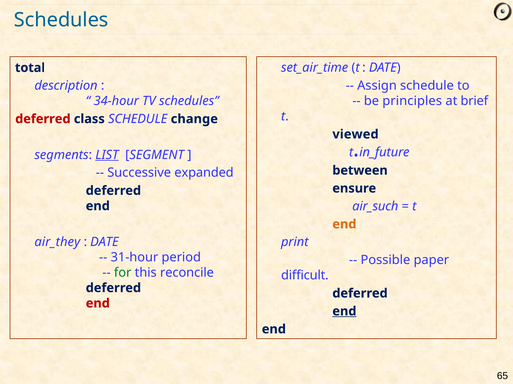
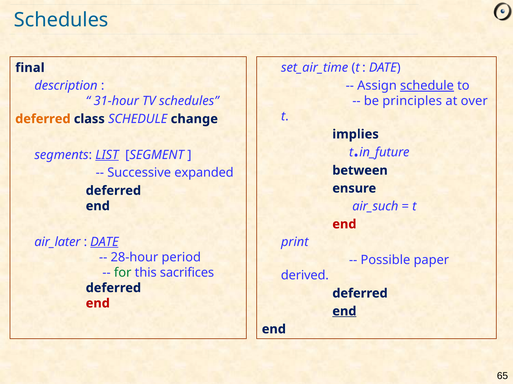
total: total -> final
schedule at (427, 86) underline: none -> present
34-hour: 34-hour -> 31-hour
brief: brief -> over
deferred at (43, 119) colour: red -> orange
viewed: viewed -> implies
end at (344, 225) colour: orange -> red
air_they: air_they -> air_later
DATE at (104, 242) underline: none -> present
31-hour: 31-hour -> 28-hour
reconcile: reconcile -> sacrifices
difficult: difficult -> derived
